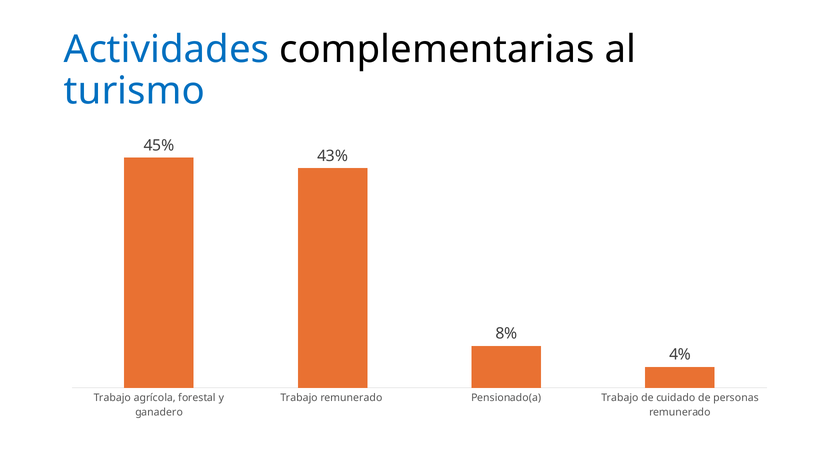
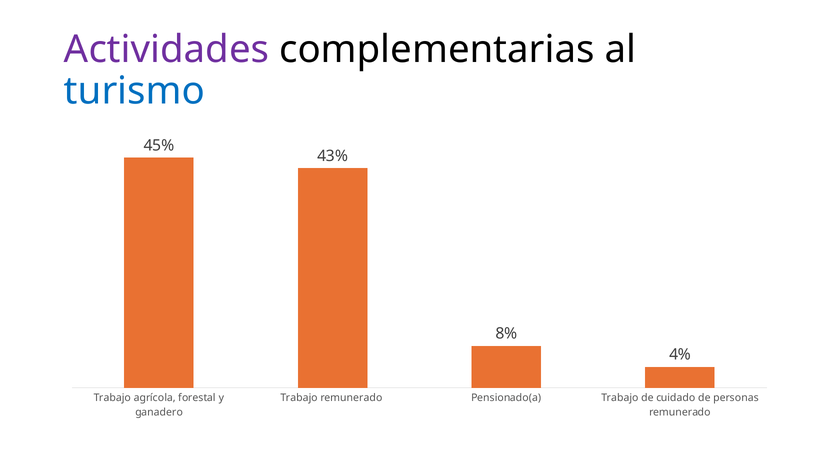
Actividades colour: blue -> purple
